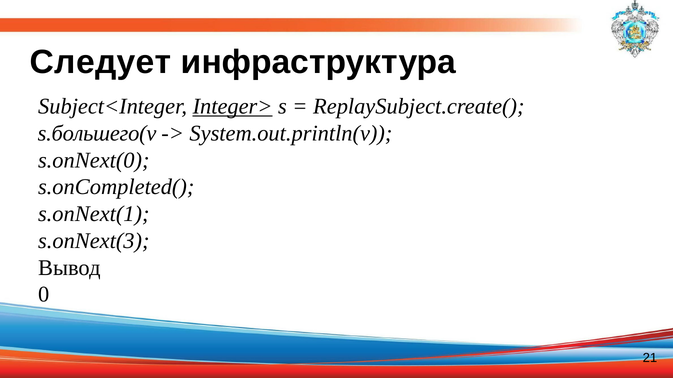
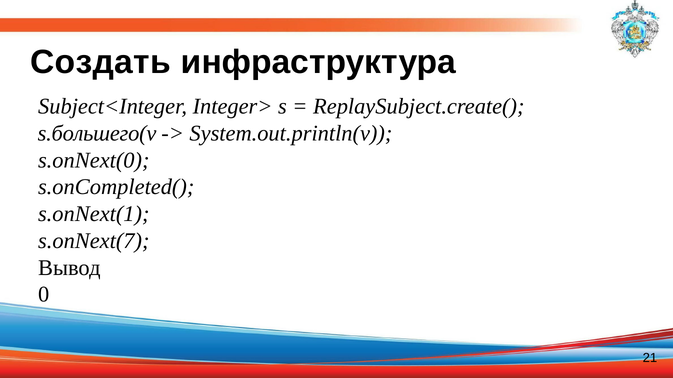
Следует: Следует -> Создать
Integer> underline: present -> none
s.onNext(3: s.onNext(3 -> s.onNext(7
